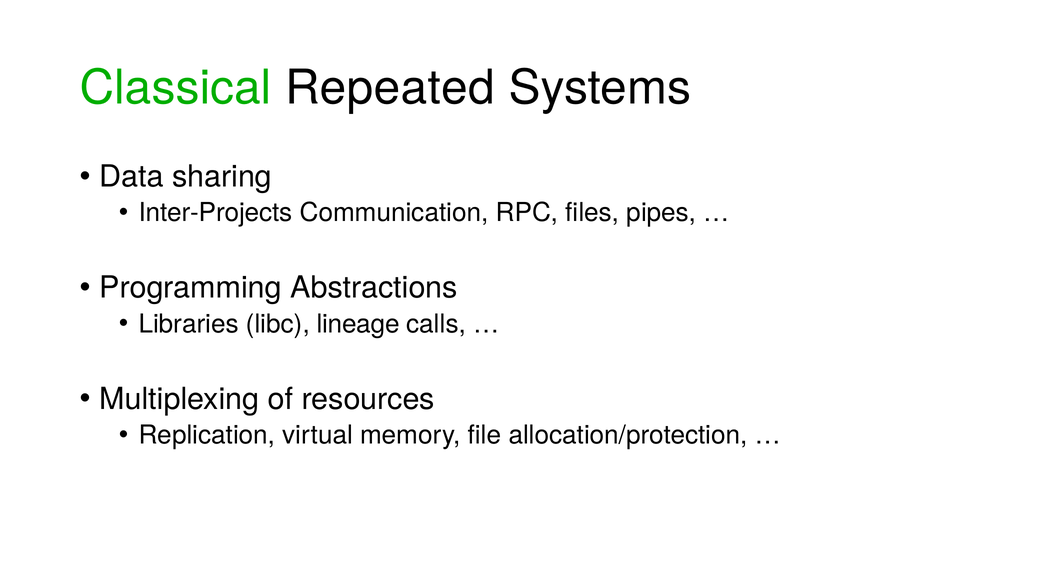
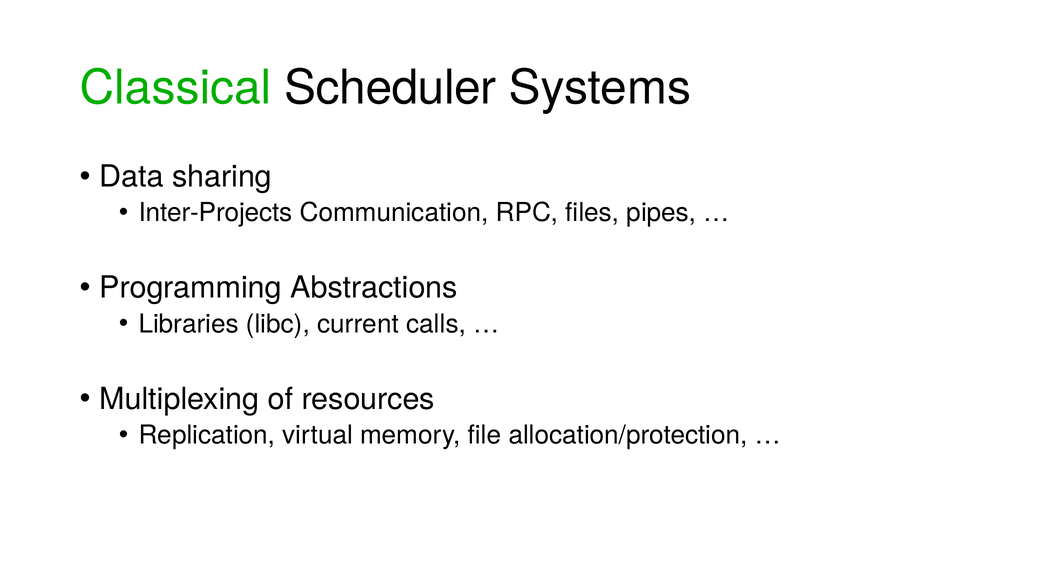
Repeated: Repeated -> Scheduler
lineage: lineage -> current
